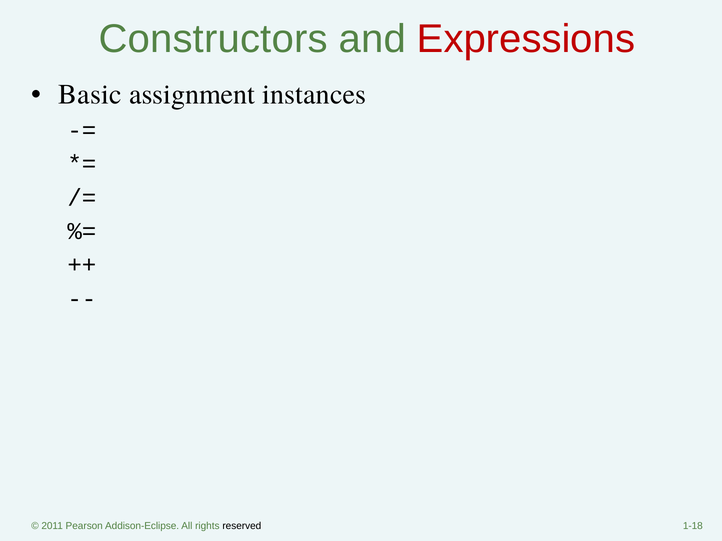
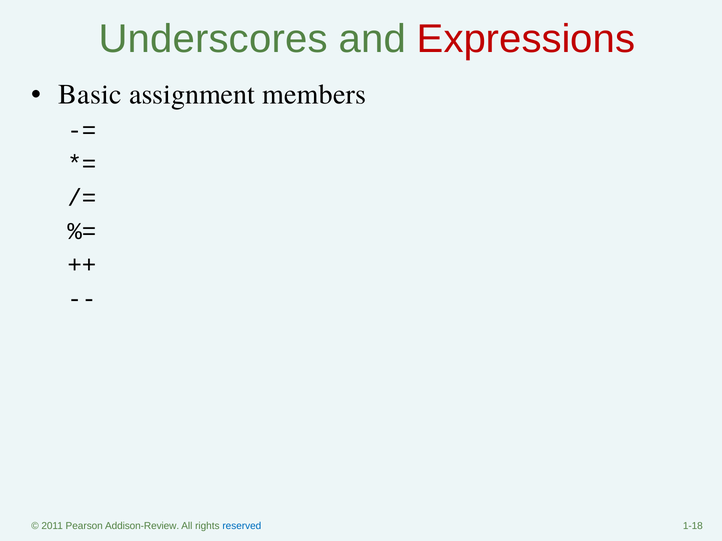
Constructors: Constructors -> Underscores
instances: instances -> members
Addison-Eclipse: Addison-Eclipse -> Addison-Review
reserved colour: black -> blue
